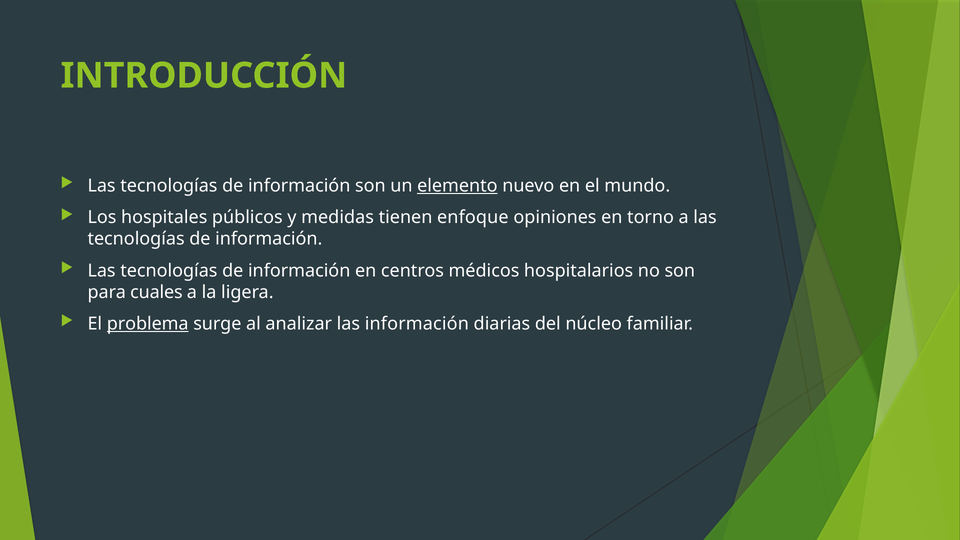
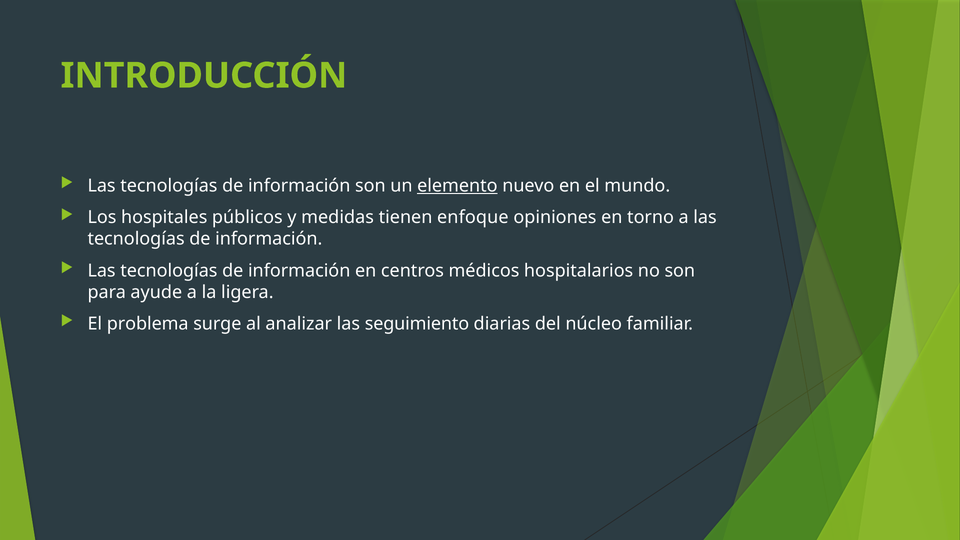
cuales: cuales -> ayude
problema underline: present -> none
las información: información -> seguimiento
